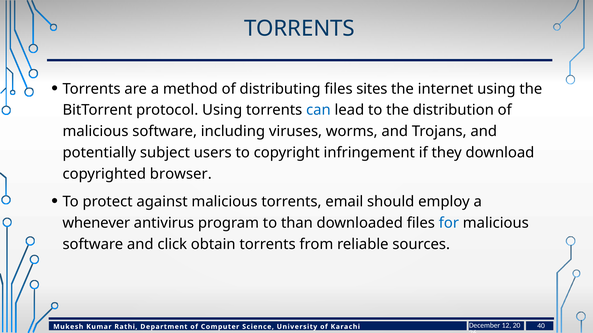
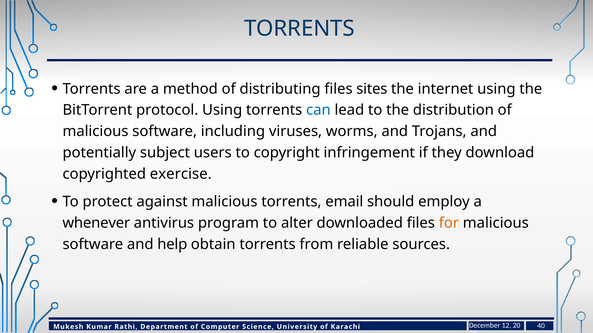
browser: browser -> exercise
than: than -> alter
for colour: blue -> orange
click: click -> help
